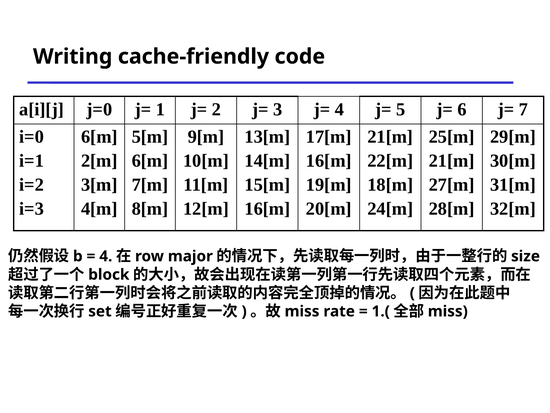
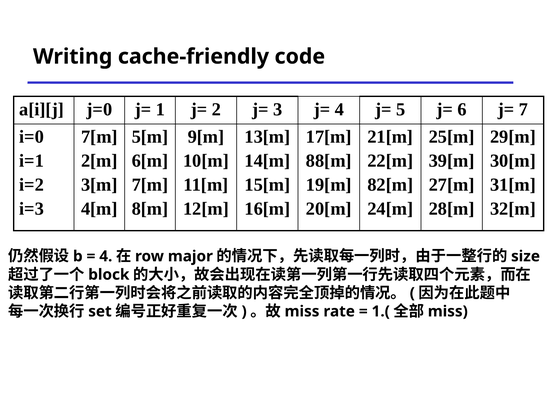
6[m at (99, 137): 6[m -> 7[m
16[m at (329, 161): 16[m -> 88[m
21[m at (452, 161): 21[m -> 39[m
18[m: 18[m -> 82[m
